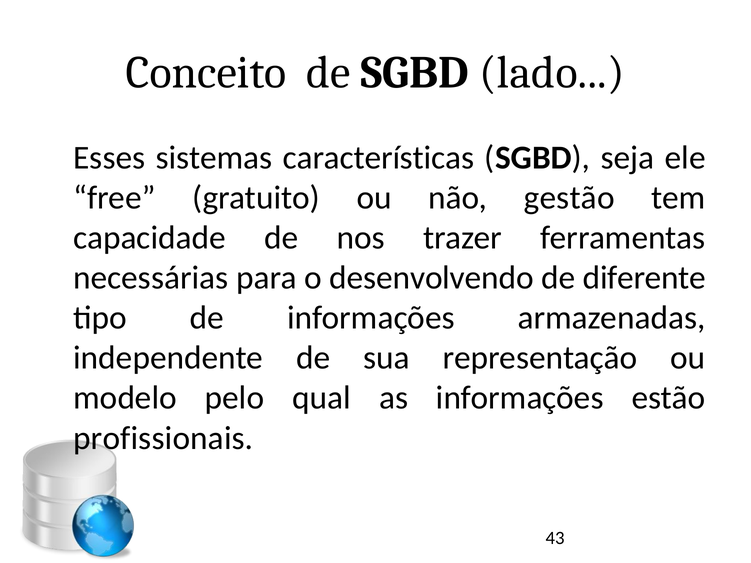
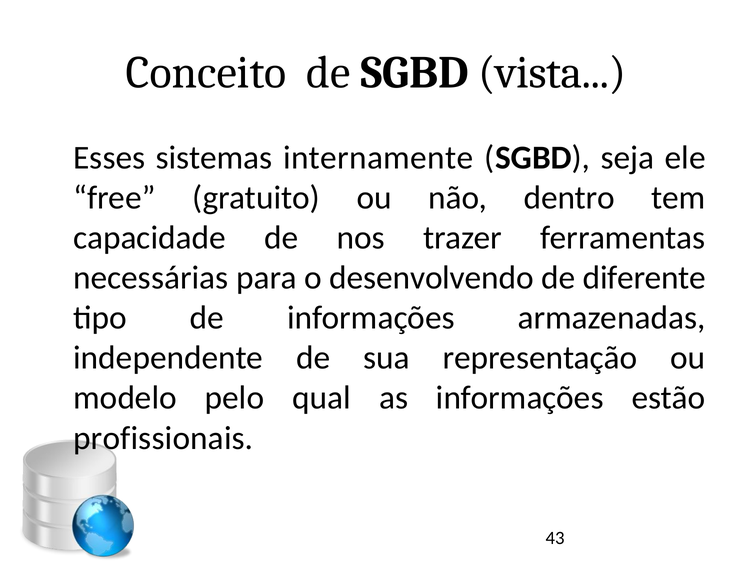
lado: lado -> vista
características: características -> internamente
gestão: gestão -> dentro
